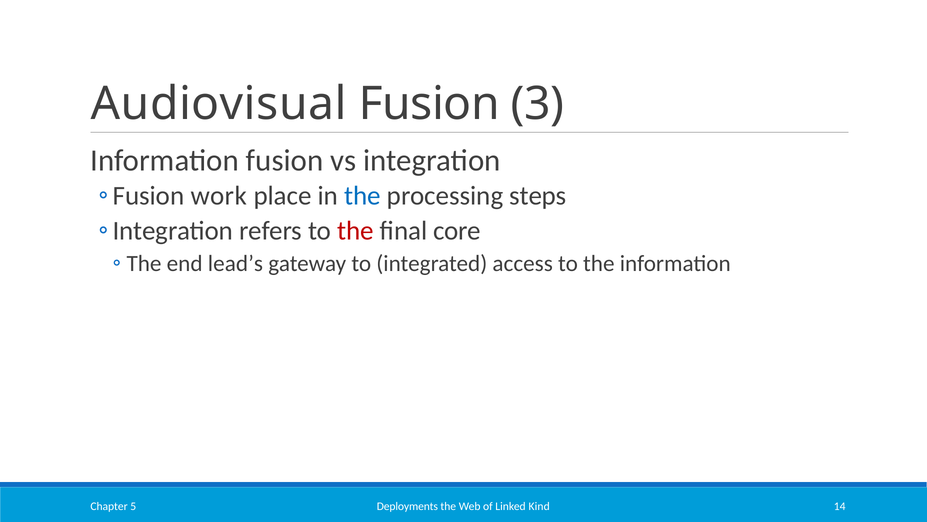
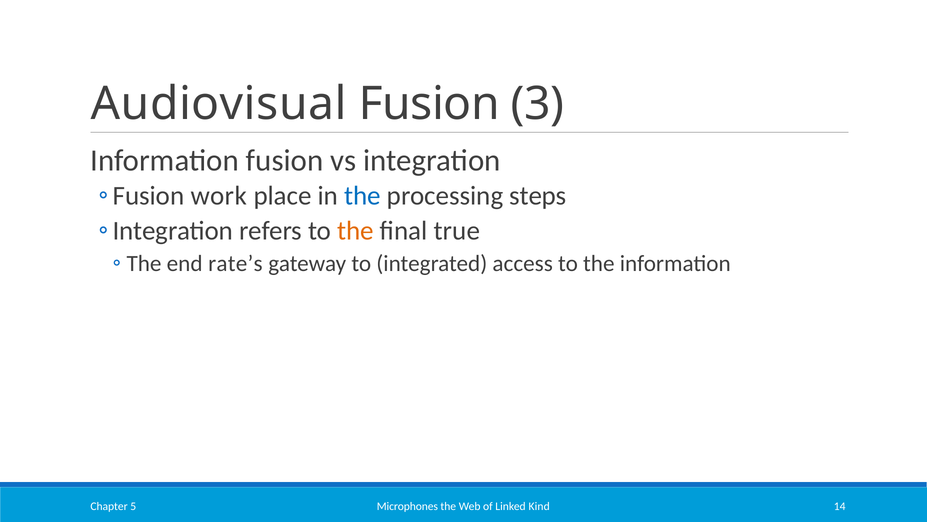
the at (356, 230) colour: red -> orange
core: core -> true
lead’s: lead’s -> rate’s
Deployments: Deployments -> Microphones
